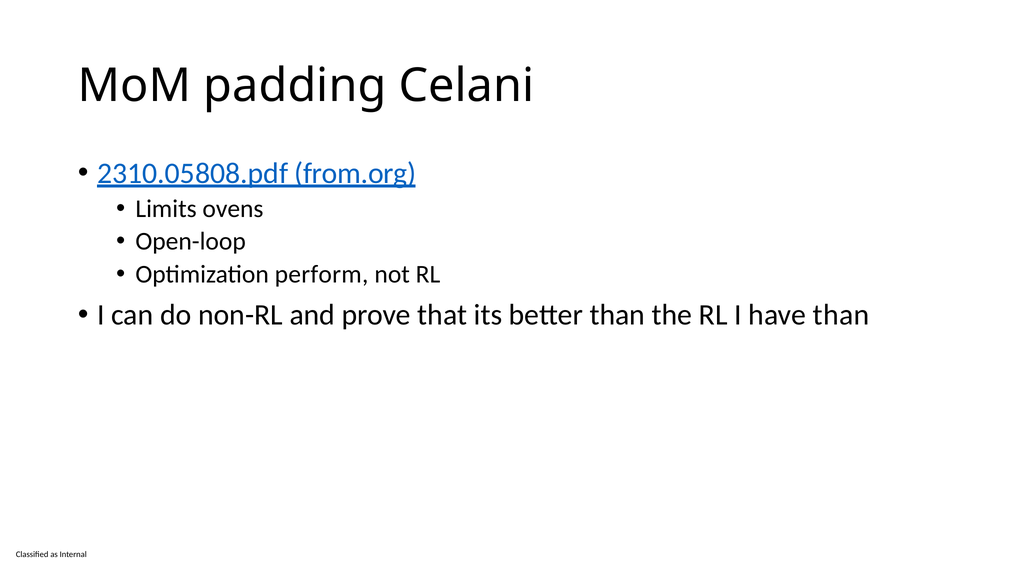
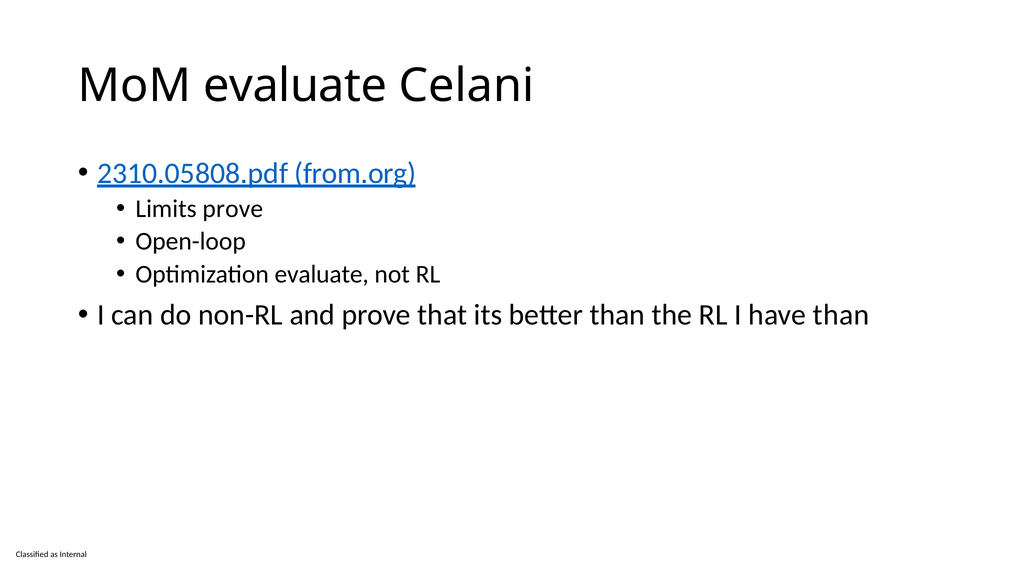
MoM padding: padding -> evaluate
Limits ovens: ovens -> prove
Optimization perform: perform -> evaluate
